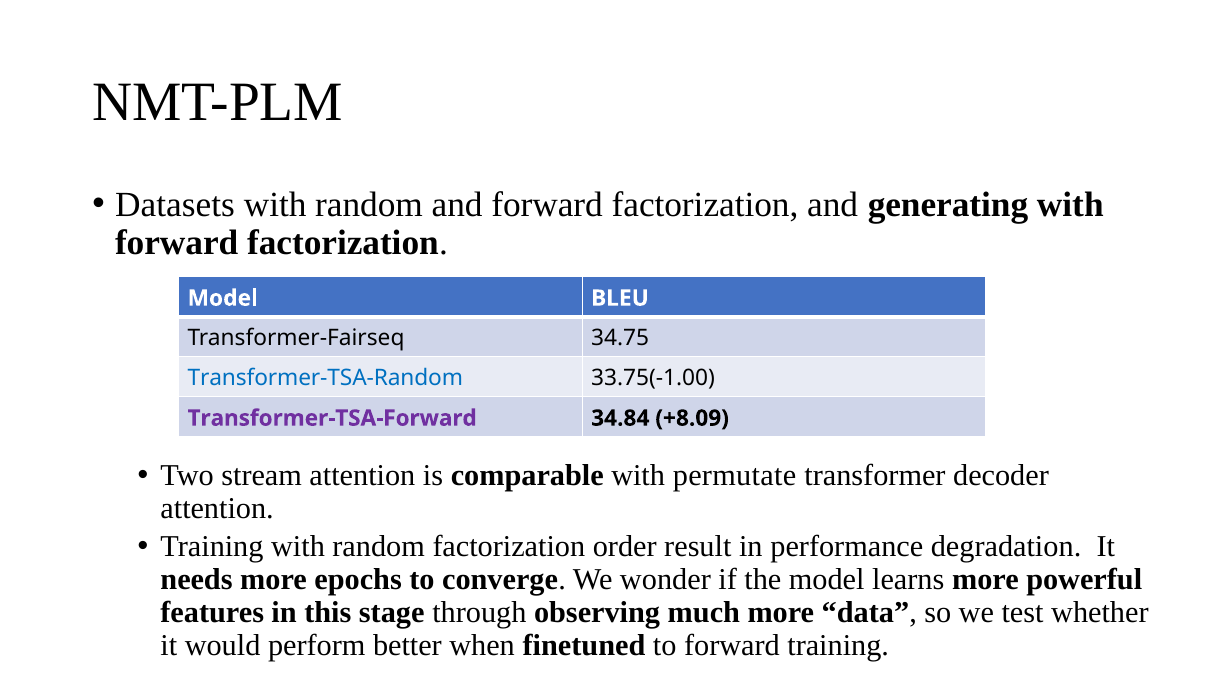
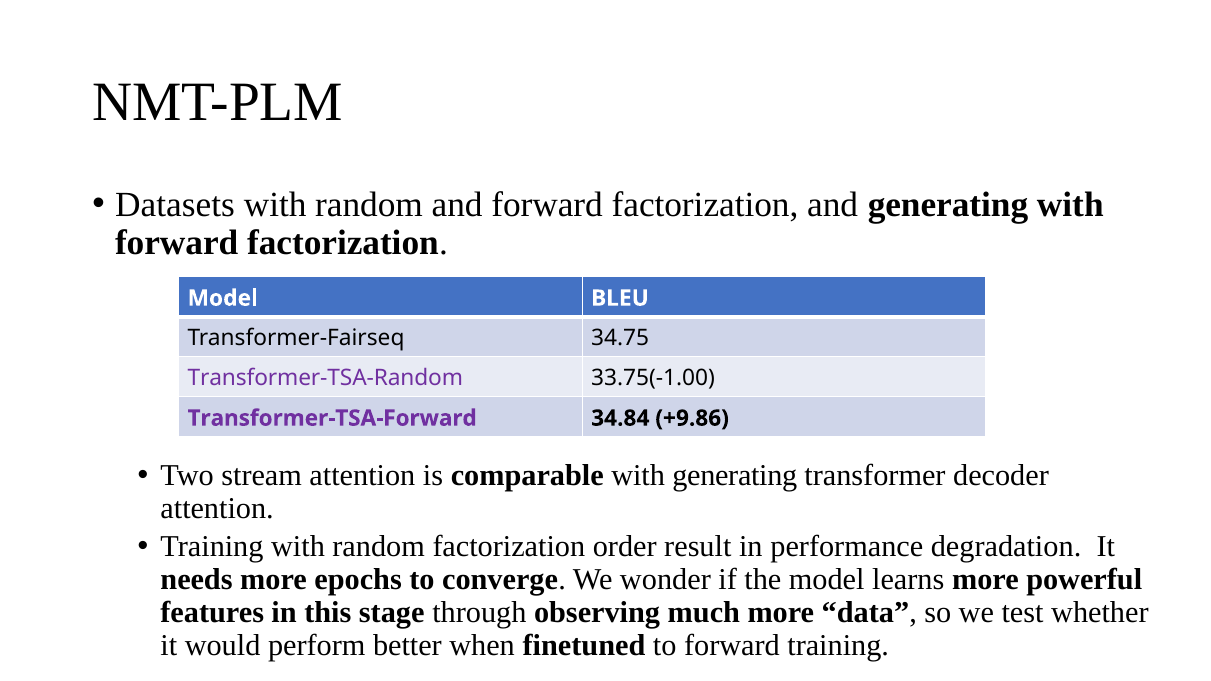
Transformer-TSA-Random colour: blue -> purple
+8.09: +8.09 -> +9.86
with permutate: permutate -> generating
